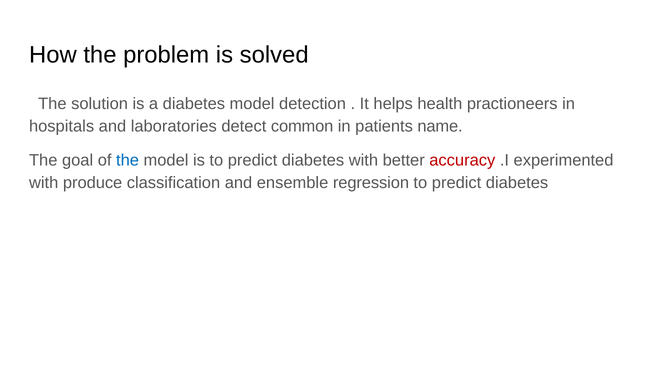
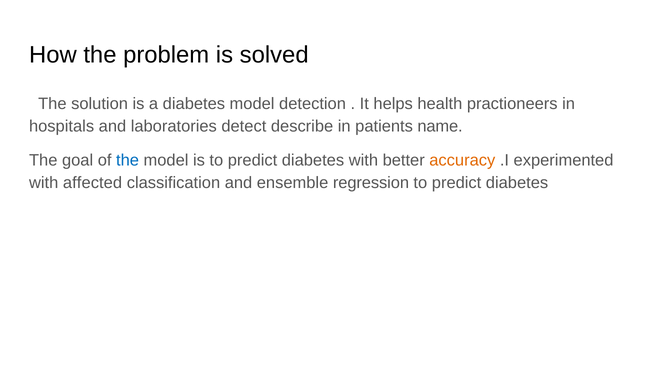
common: common -> describe
accuracy colour: red -> orange
produce: produce -> affected
